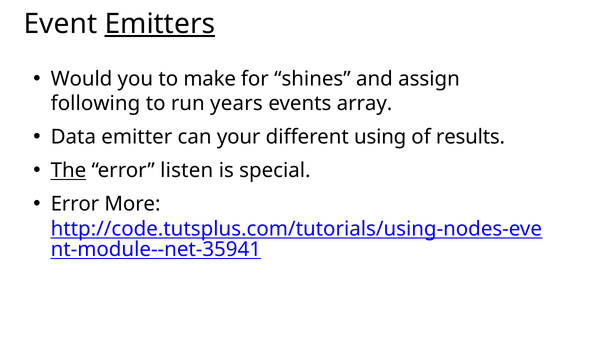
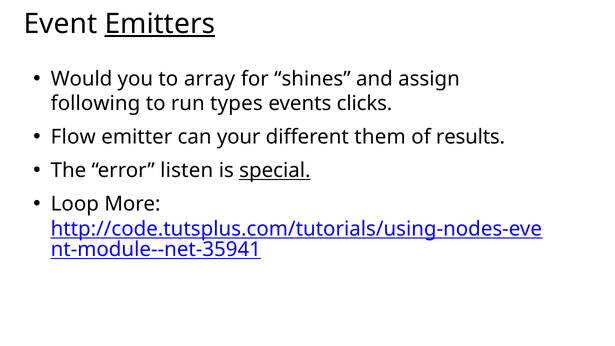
make: make -> array
years: years -> types
array: array -> clicks
Data: Data -> Flow
using: using -> them
The underline: present -> none
special underline: none -> present
Error at (75, 204): Error -> Loop
